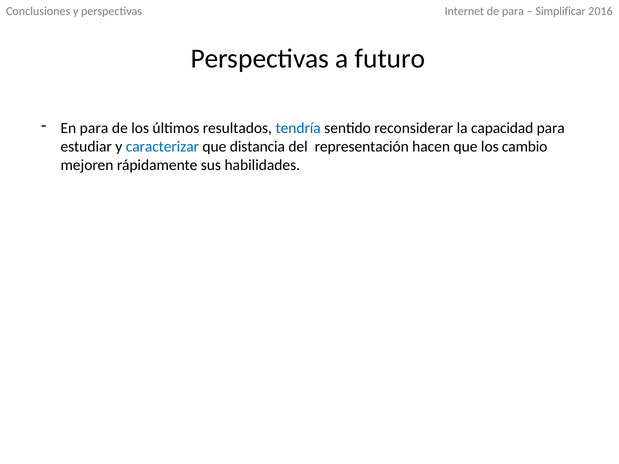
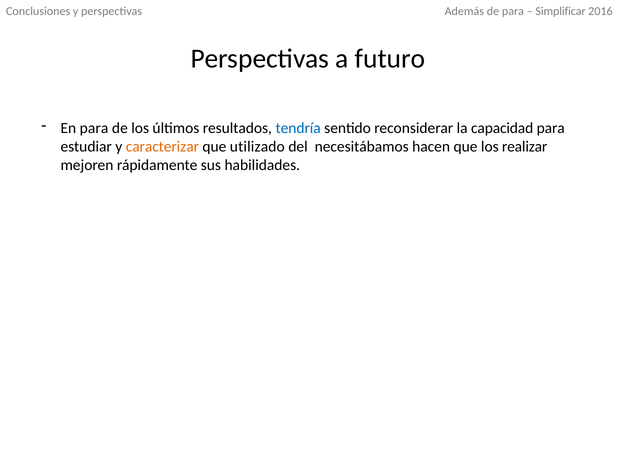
Internet: Internet -> Además
caracterizar colour: blue -> orange
distancia: distancia -> utilizado
representación: representación -> necesitábamos
cambio: cambio -> realizar
